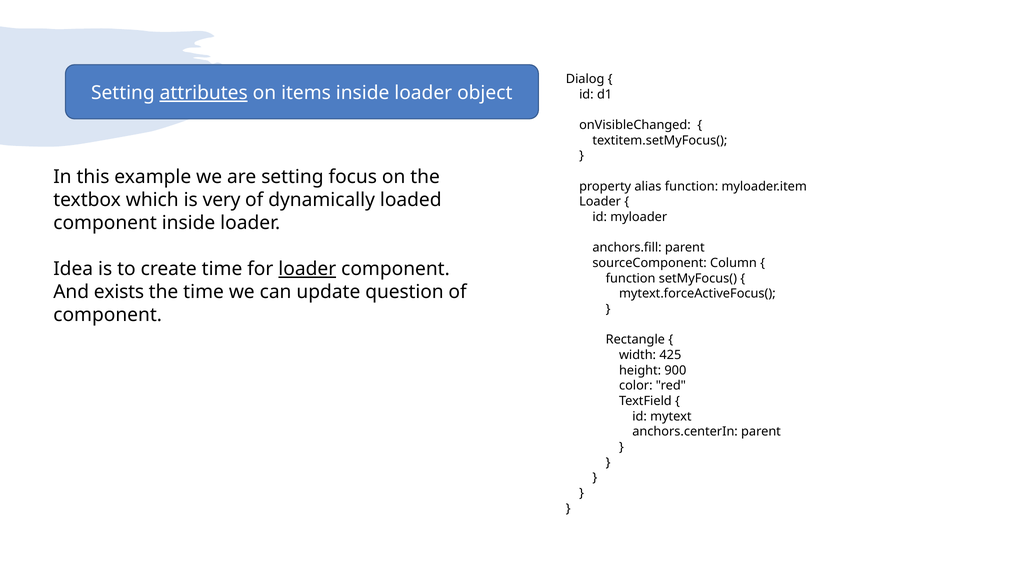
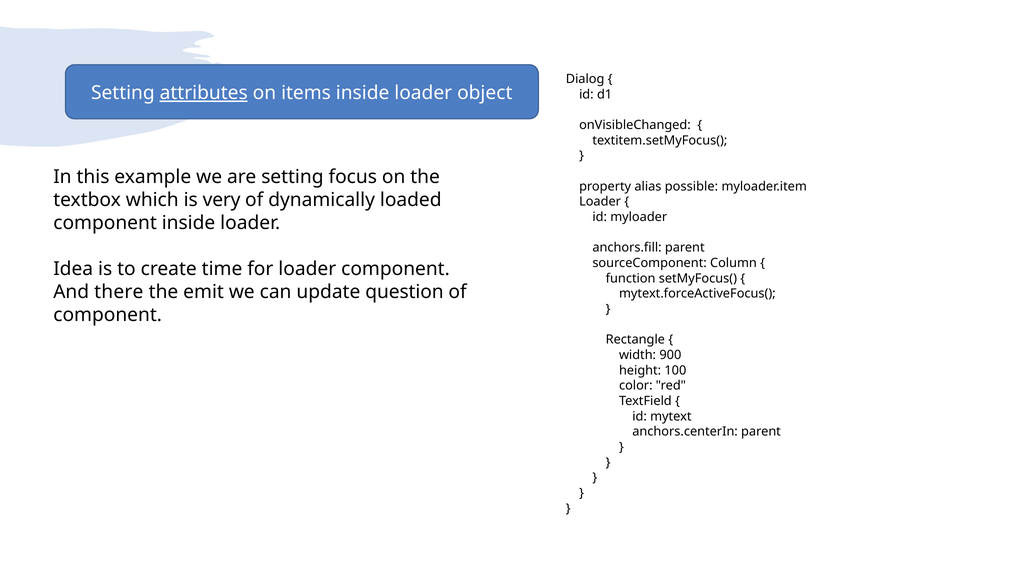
alias function: function -> possible
loader at (307, 269) underline: present -> none
exists: exists -> there
the time: time -> emit
425: 425 -> 900
900: 900 -> 100
